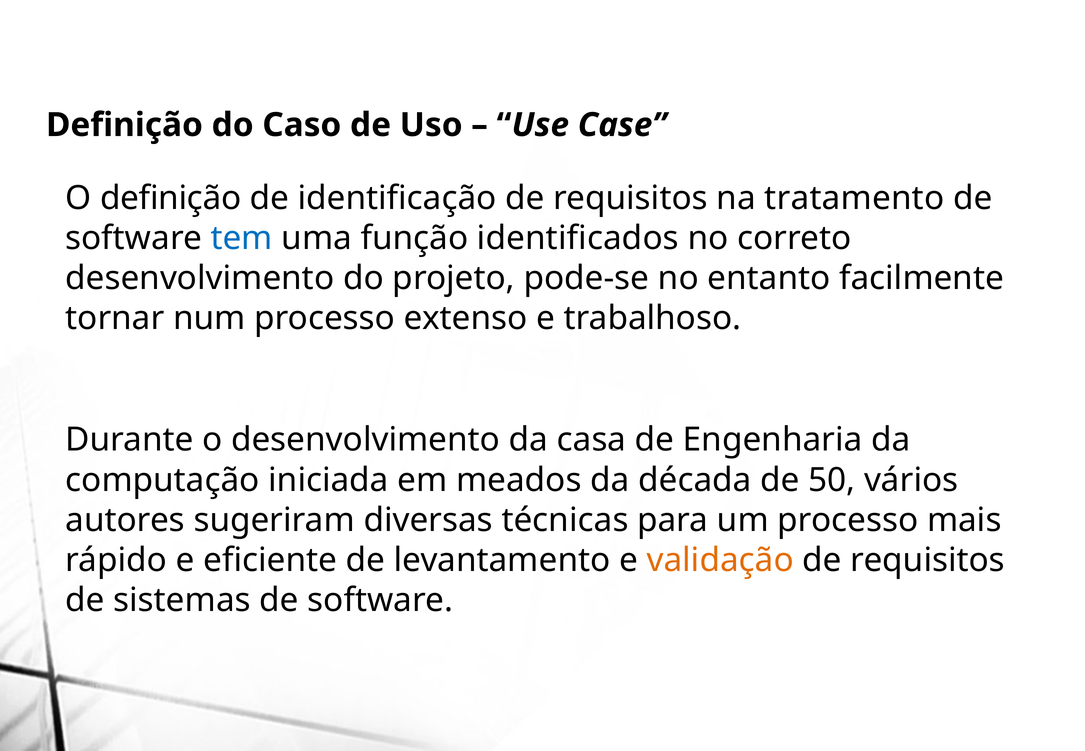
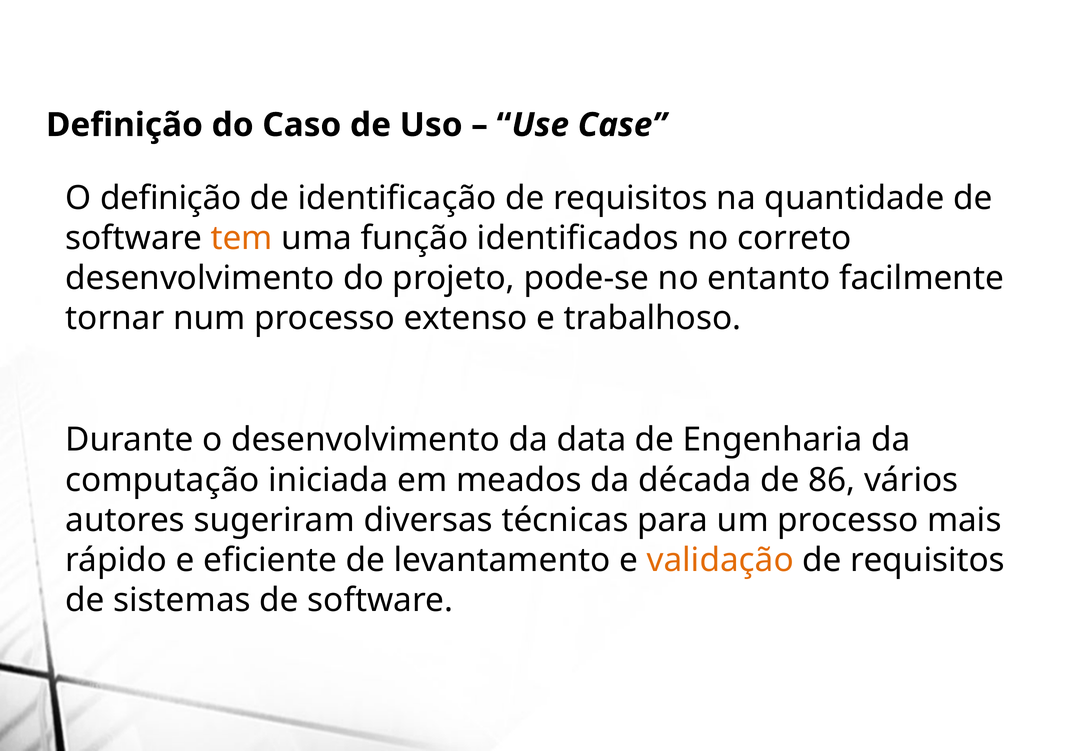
tratamento: tratamento -> quantidade
tem colour: blue -> orange
casa: casa -> data
50: 50 -> 86
